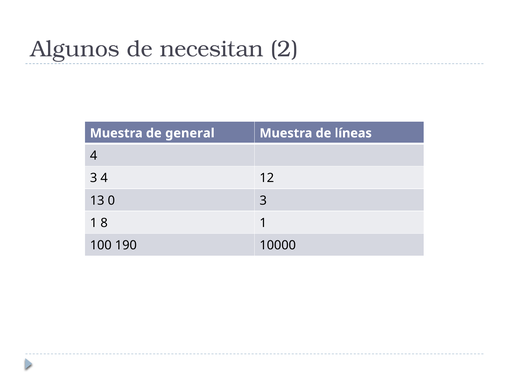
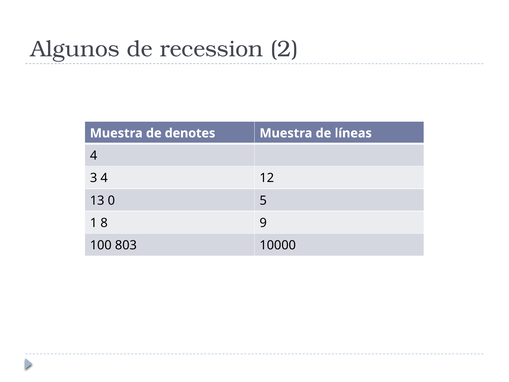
necesitan: necesitan -> recession
general: general -> denotes
0 3: 3 -> 5
8 1: 1 -> 9
190: 190 -> 803
